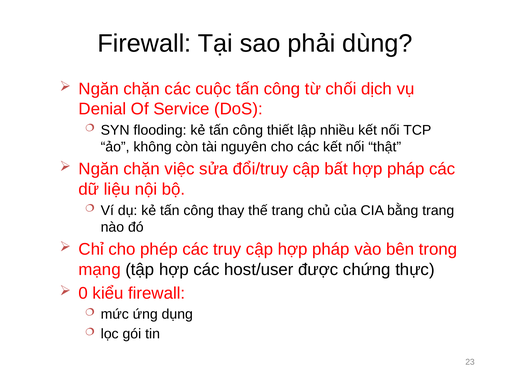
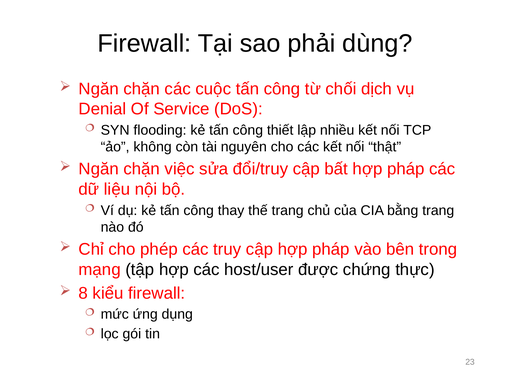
0: 0 -> 8
